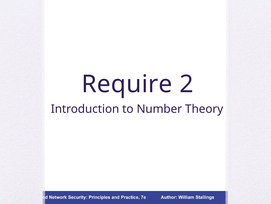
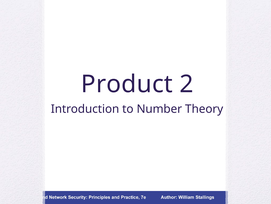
Require: Require -> Product
